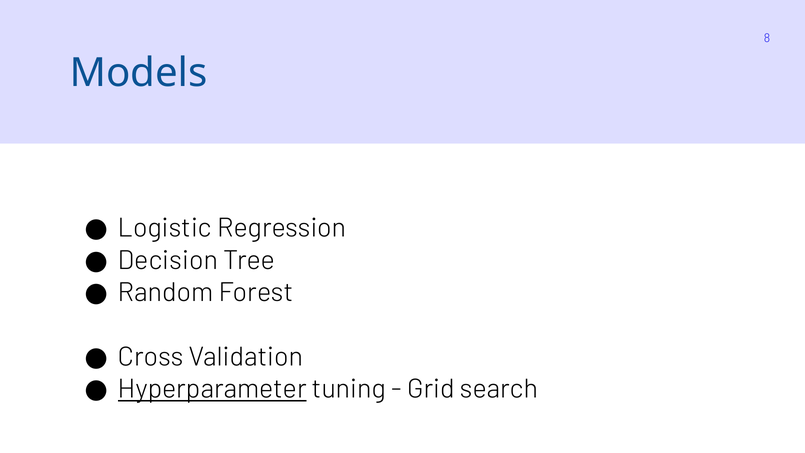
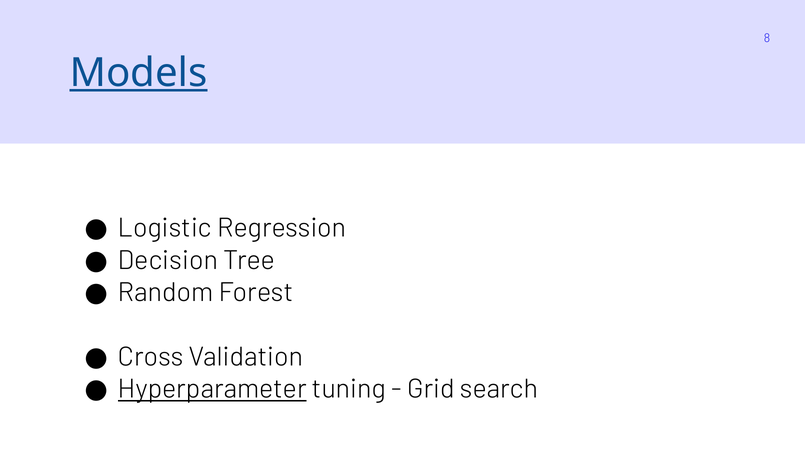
Models underline: none -> present
